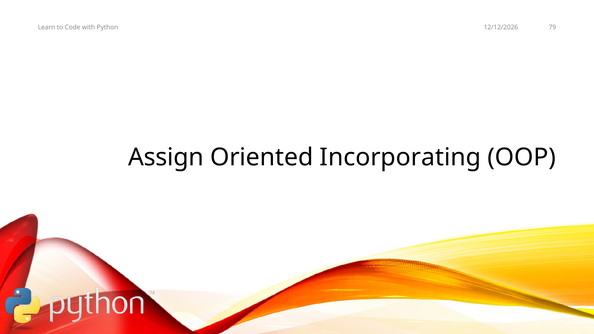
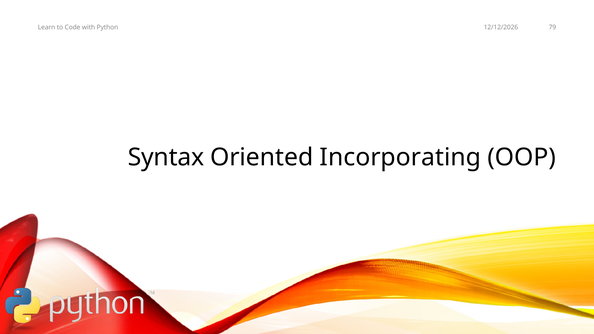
Assign: Assign -> Syntax
